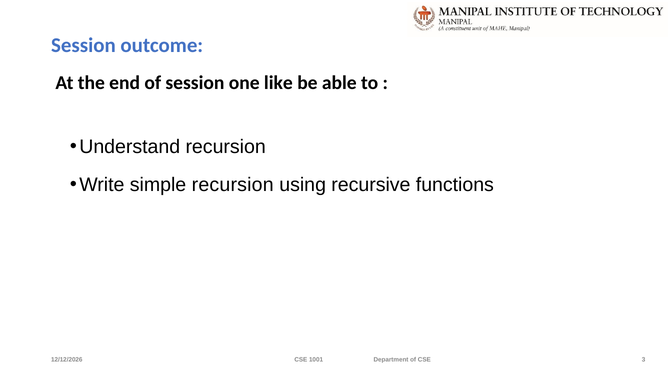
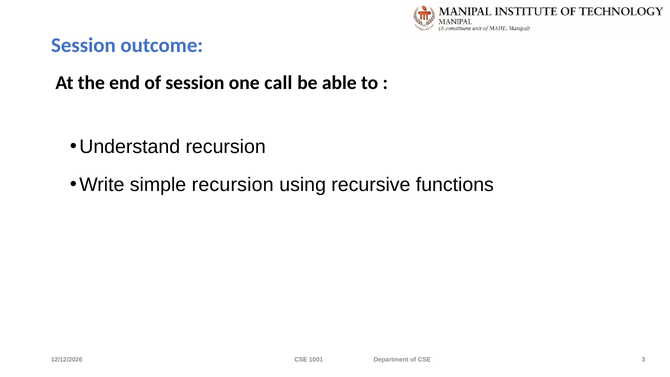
like: like -> call
